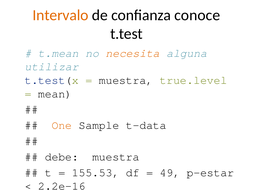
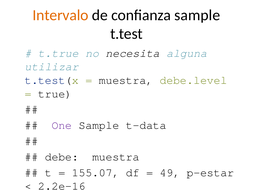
confianza conoce: conoce -> sample
t.mean: t.mean -> t.true
necesita colour: orange -> black
true.level: true.level -> debe.level
mean at (55, 94): mean -> true
One colour: orange -> purple
155.53: 155.53 -> 155.07
